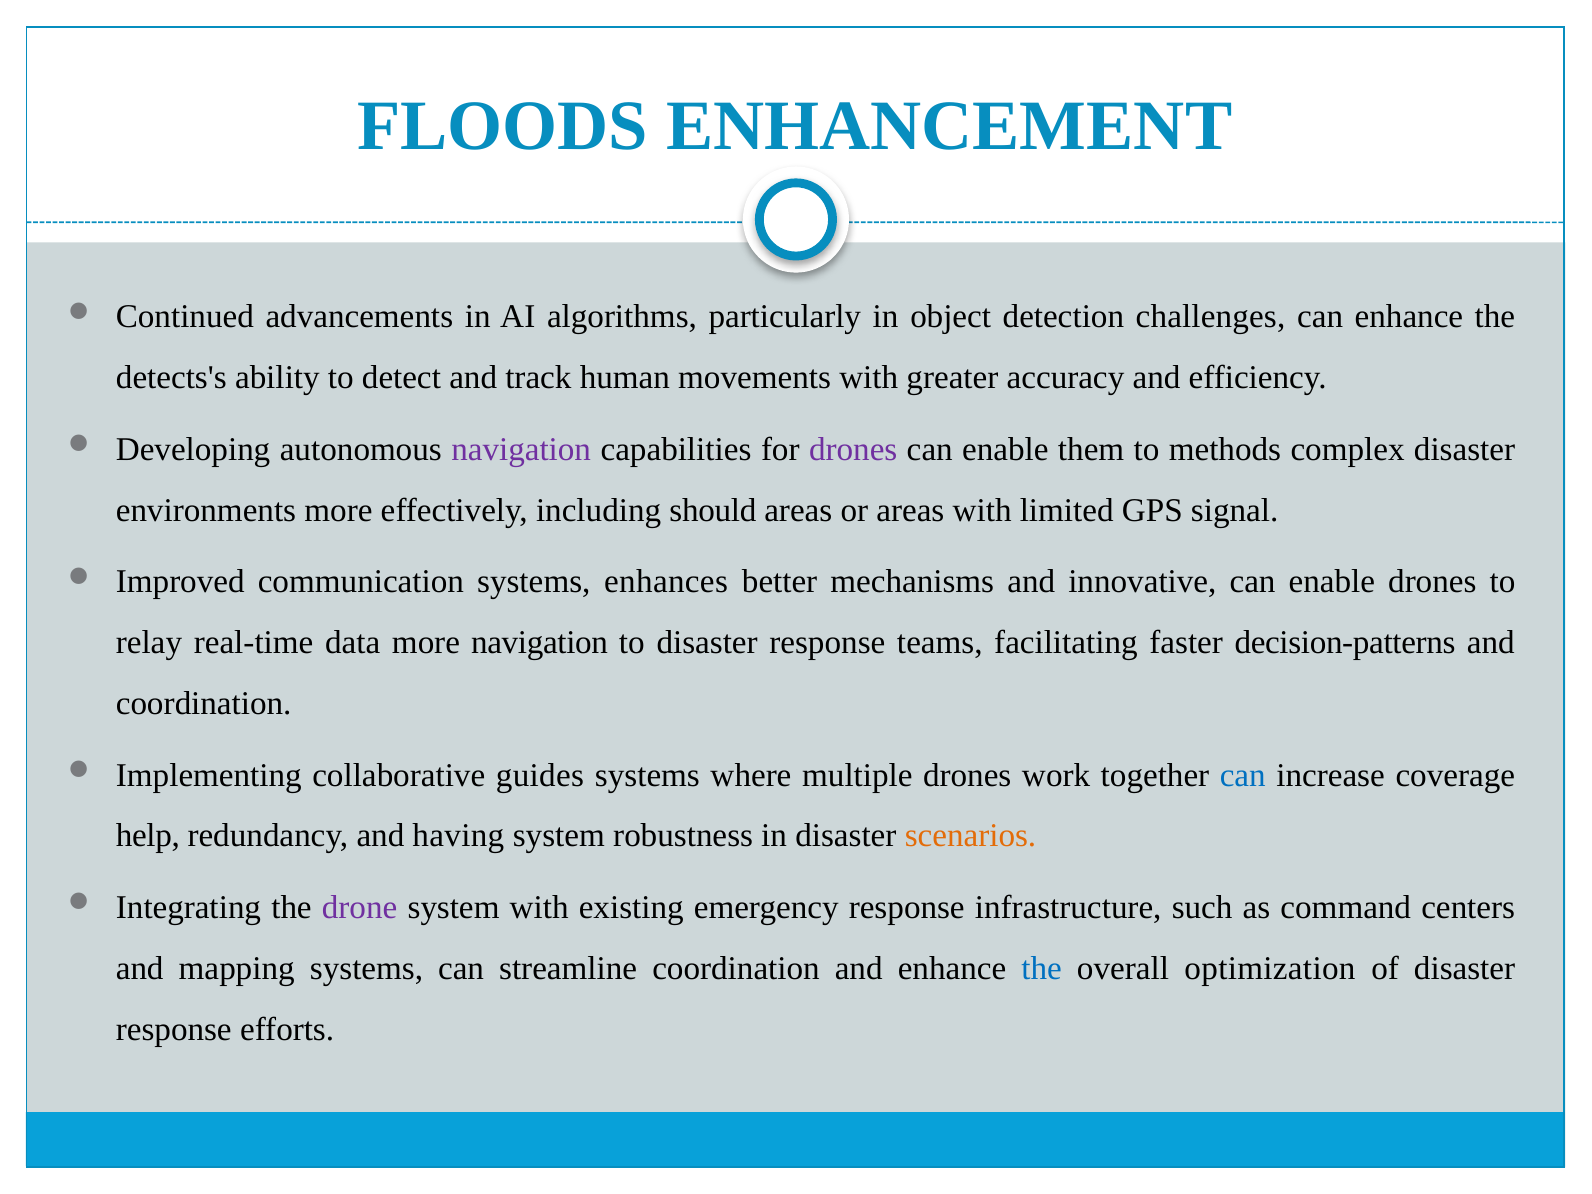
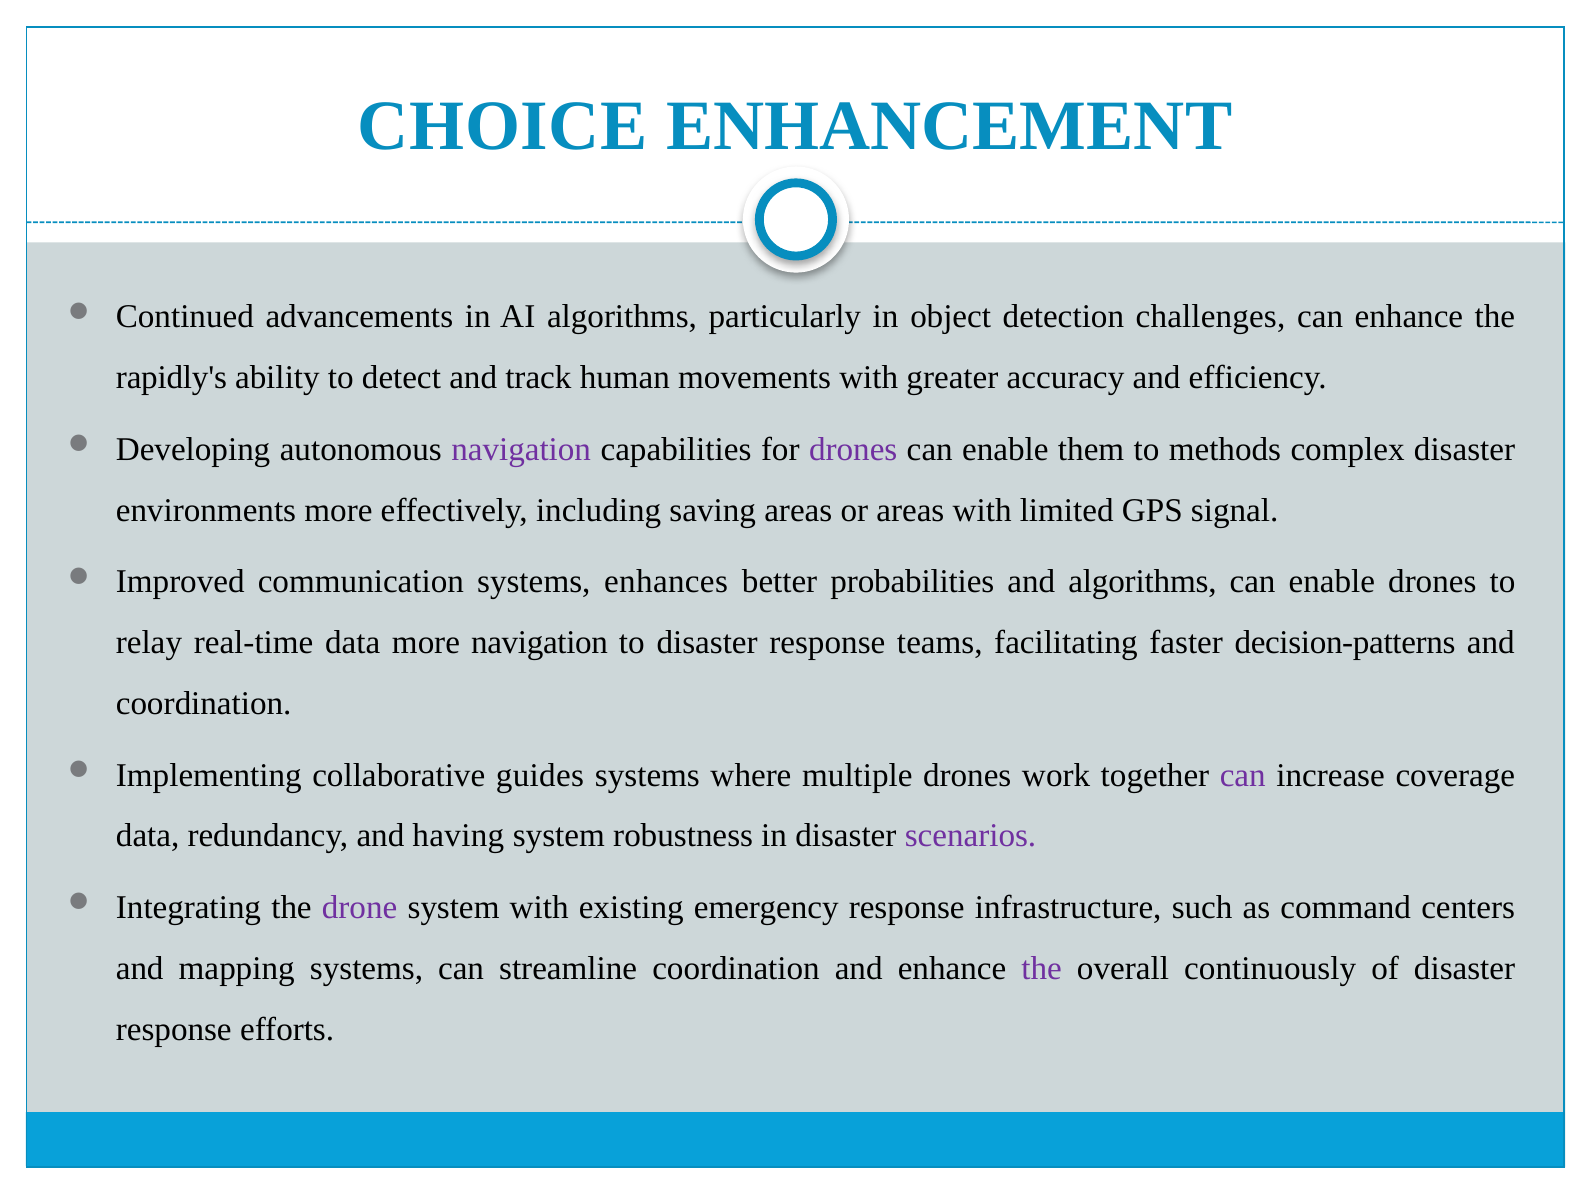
FLOODS: FLOODS -> CHOICE
detects's: detects's -> rapidly's
should: should -> saving
mechanisms: mechanisms -> probabilities
and innovative: innovative -> algorithms
can at (1243, 775) colour: blue -> purple
help at (148, 836): help -> data
scenarios colour: orange -> purple
the at (1042, 968) colour: blue -> purple
optimization: optimization -> continuously
